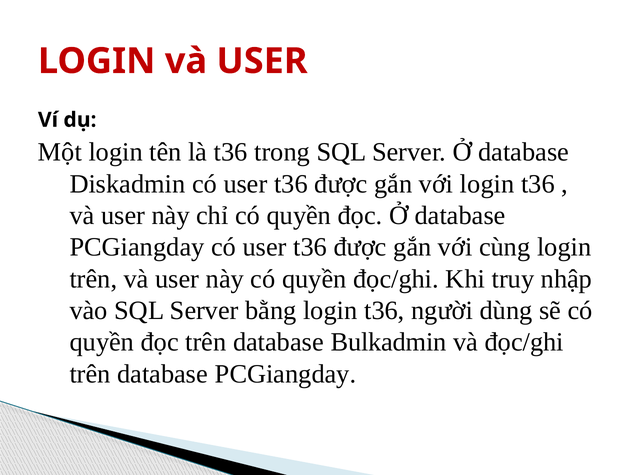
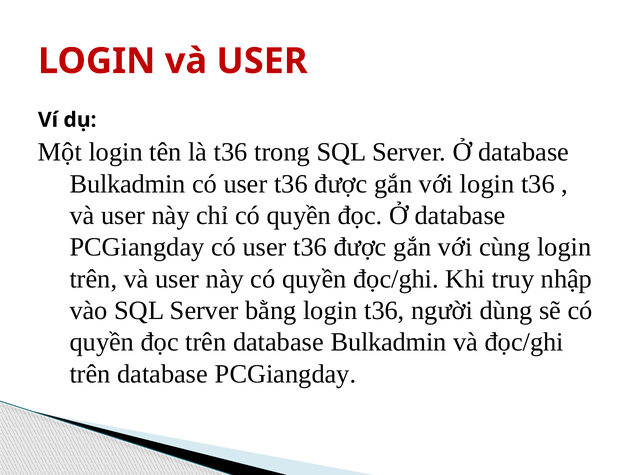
Diskadmin at (127, 184): Diskadmin -> Bulkadmin
